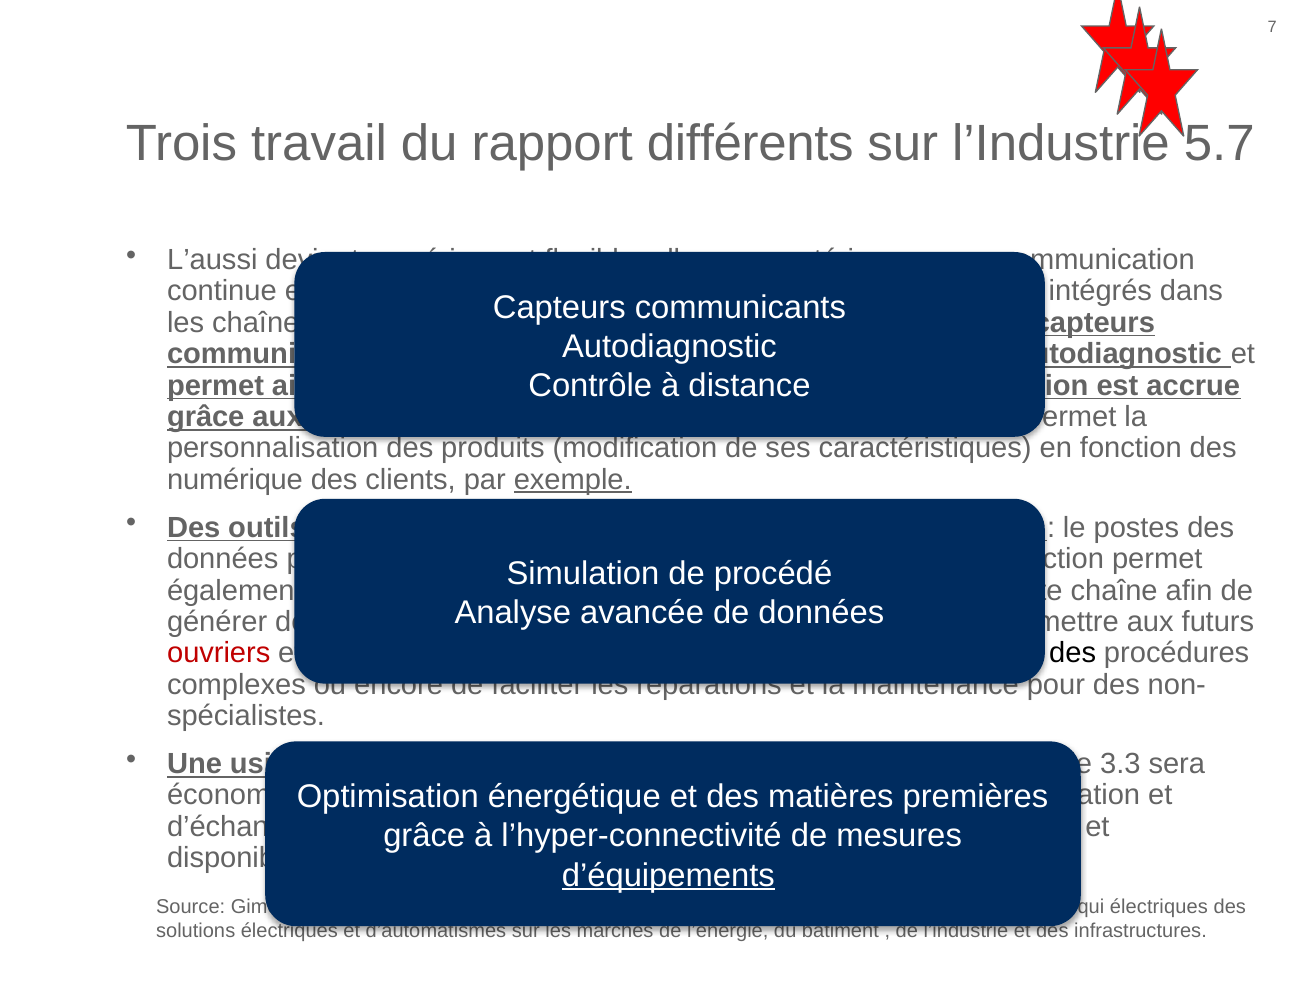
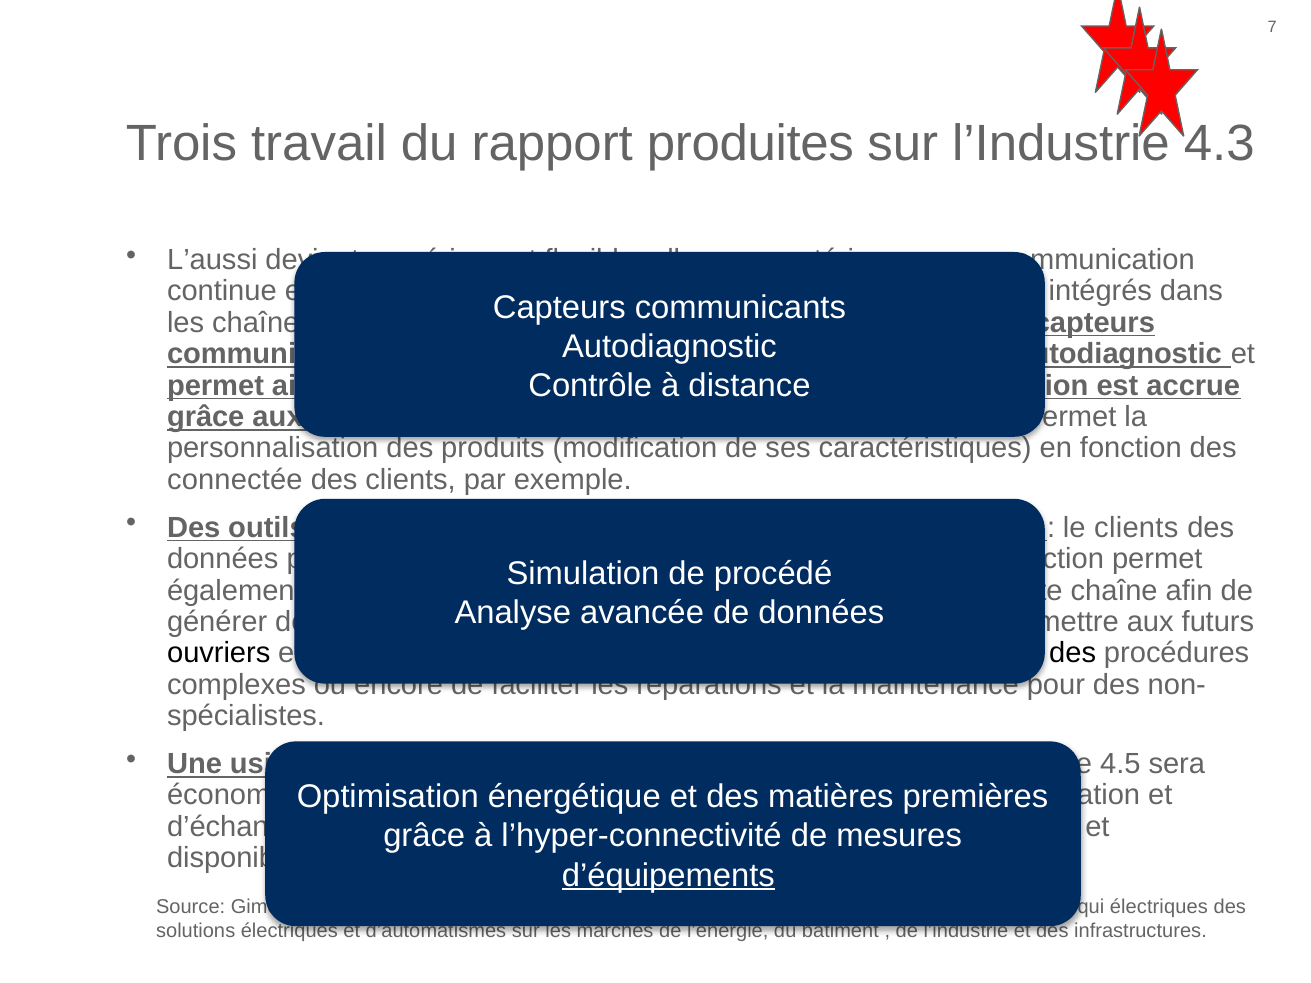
rapport différents: différents -> produites
5.7: 5.7 -> 4.3
numérique at (235, 480): numérique -> connectée
exemple underline: present -> none
le postes: postes -> clients
ouvriers colour: red -> black
3.3: 3.3 -> 4.5
